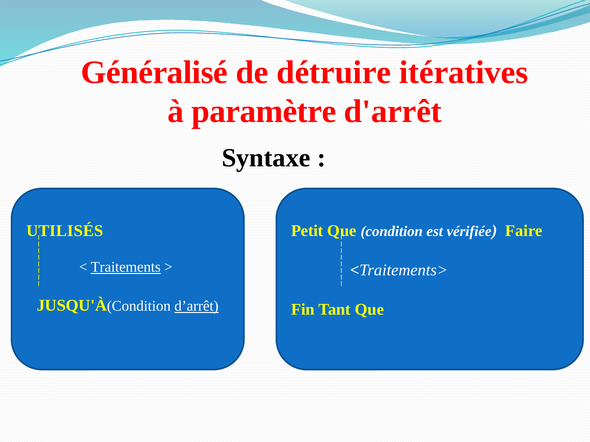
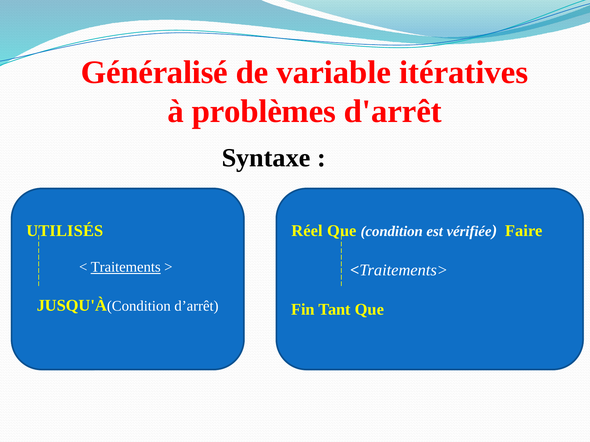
détruire: détruire -> variable
paramètre: paramètre -> problèmes
Petit: Petit -> Réel
d’arrêt underline: present -> none
